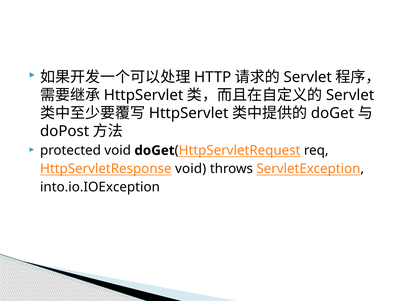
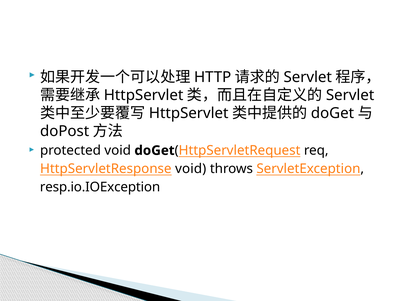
into.io.IOException: into.io.IOException -> resp.io.IOException
